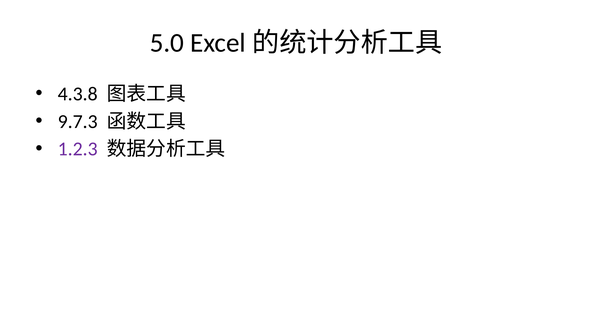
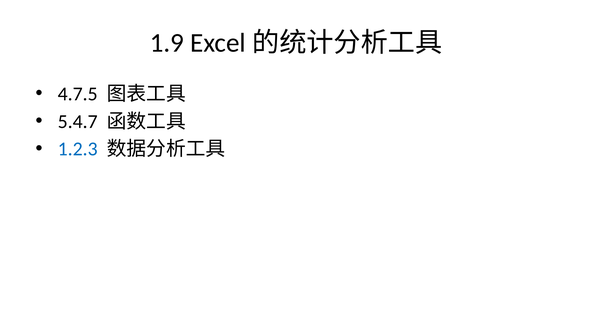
5.0: 5.0 -> 1.9
4.3.8: 4.3.8 -> 4.7.5
9.7.3: 9.7.3 -> 5.4.7
1.2.3 colour: purple -> blue
